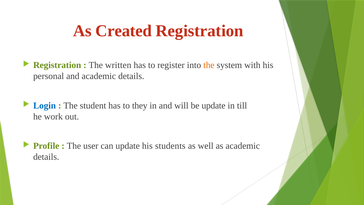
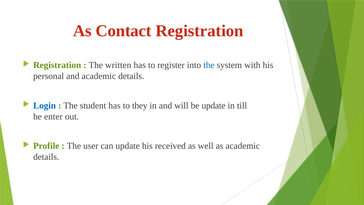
Created: Created -> Contact
the at (209, 65) colour: orange -> blue
work: work -> enter
students: students -> received
